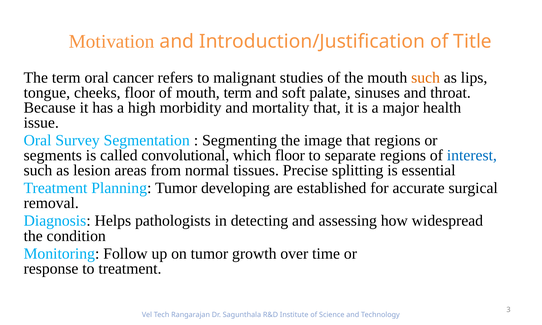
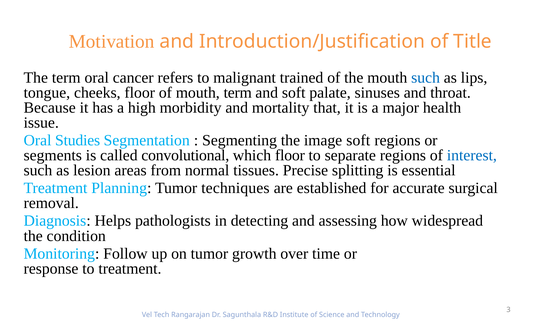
studies: studies -> trained
such at (426, 78) colour: orange -> blue
Survey: Survey -> Studies
image that: that -> soft
developing: developing -> techniques
